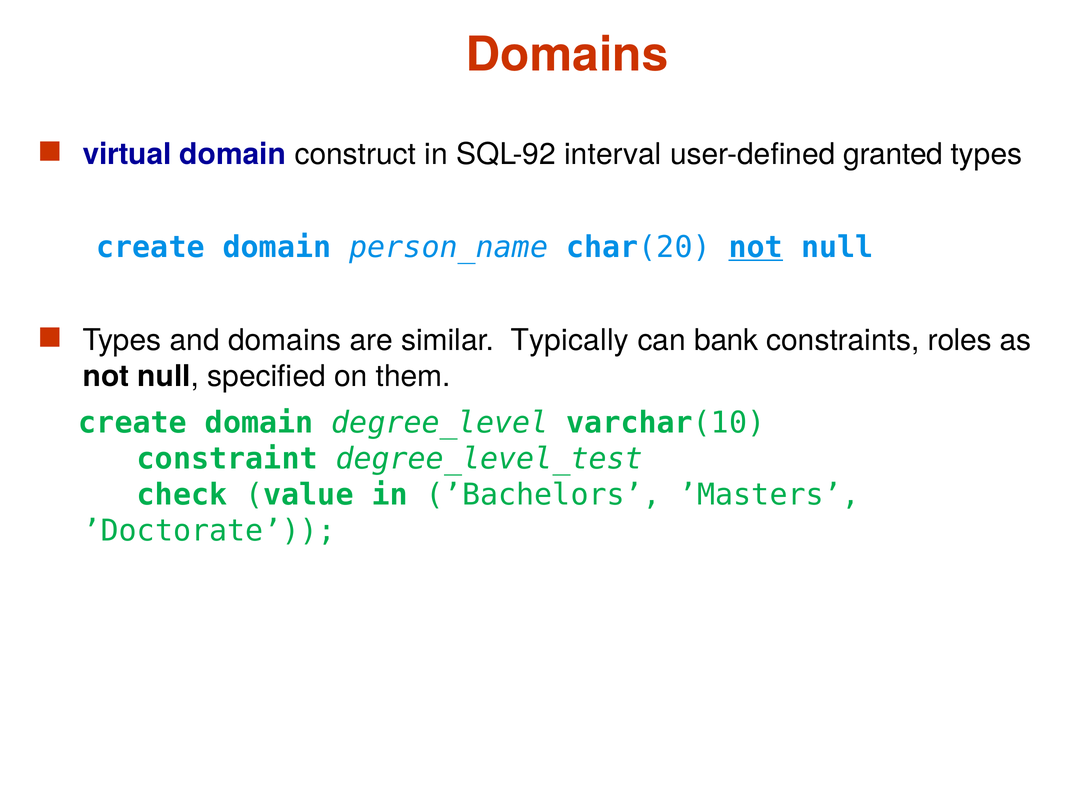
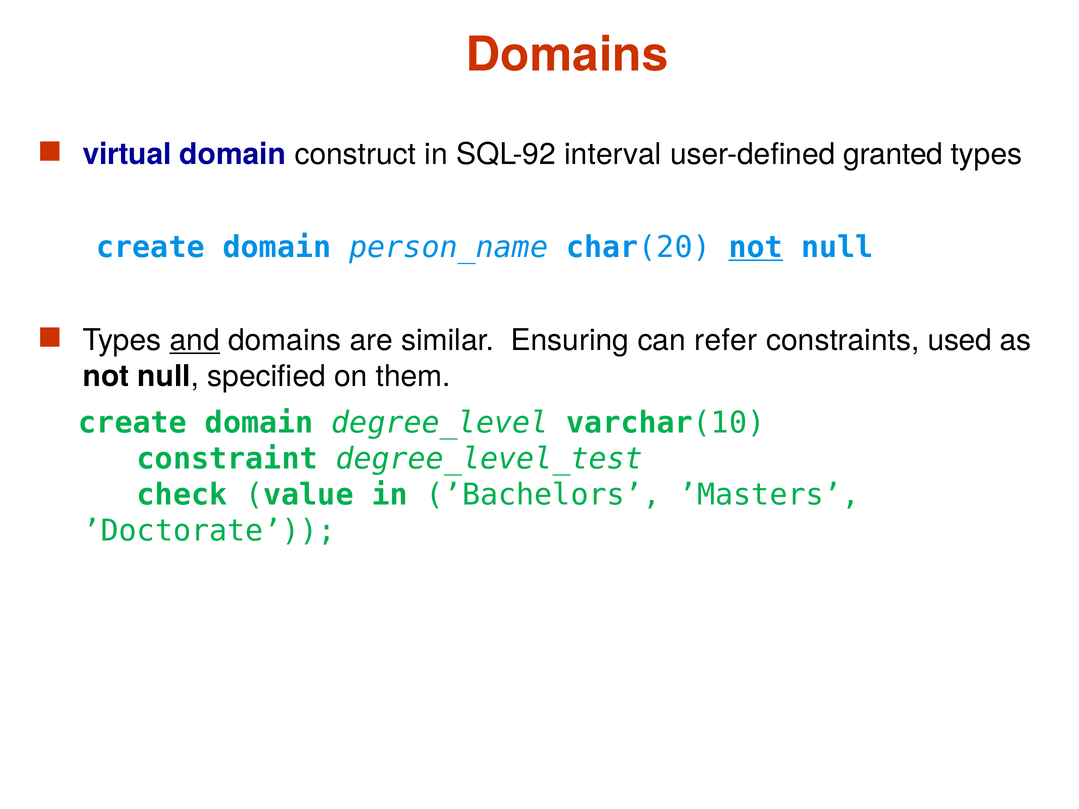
and underline: none -> present
Typically: Typically -> Ensuring
bank: bank -> refer
roles: roles -> used
